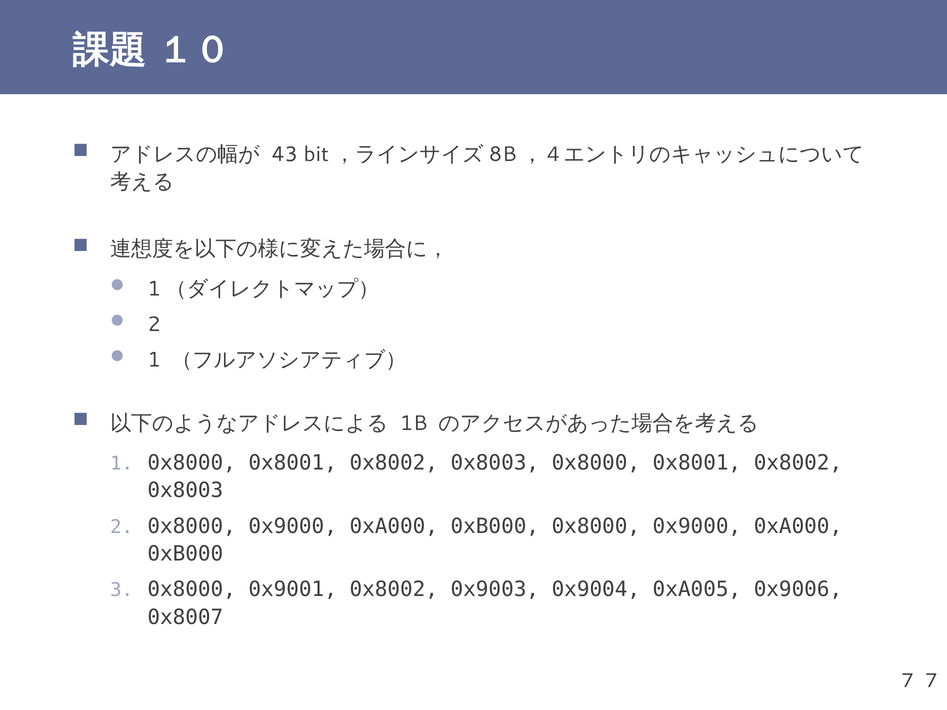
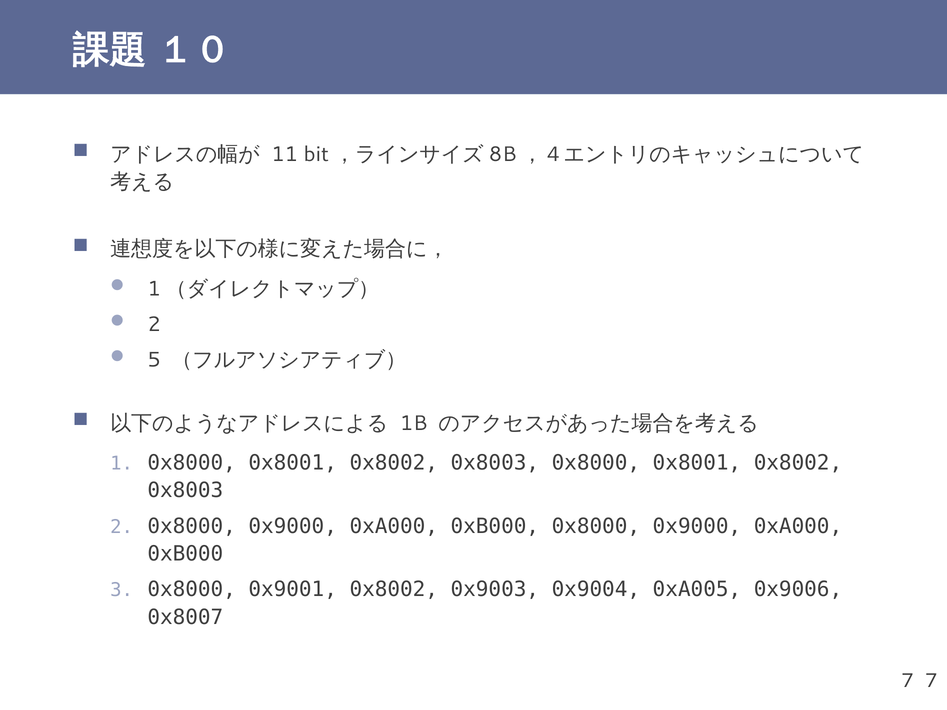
43: 43 -> 11
1 at (154, 360): 1 -> 5
